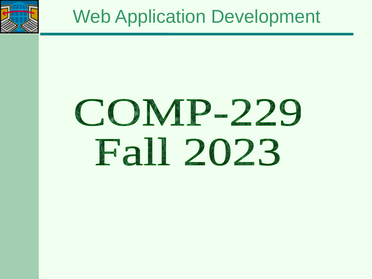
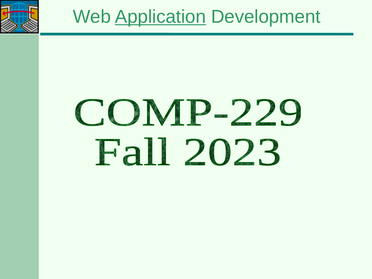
Application underline: none -> present
